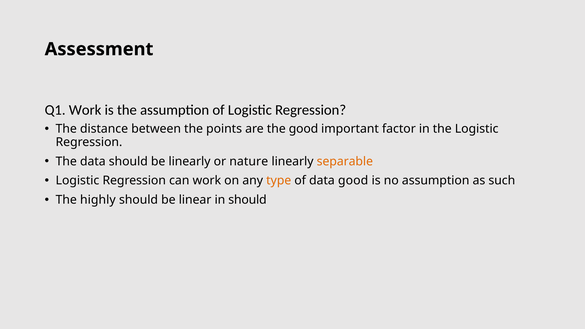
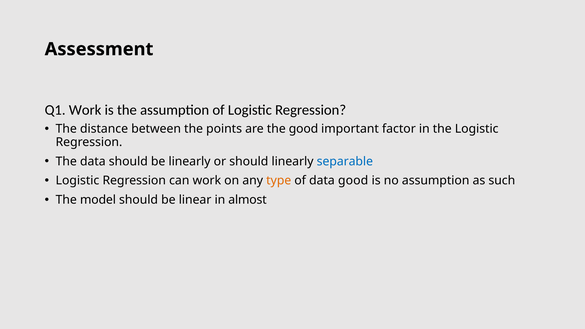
or nature: nature -> should
separable colour: orange -> blue
highly: highly -> model
in should: should -> almost
